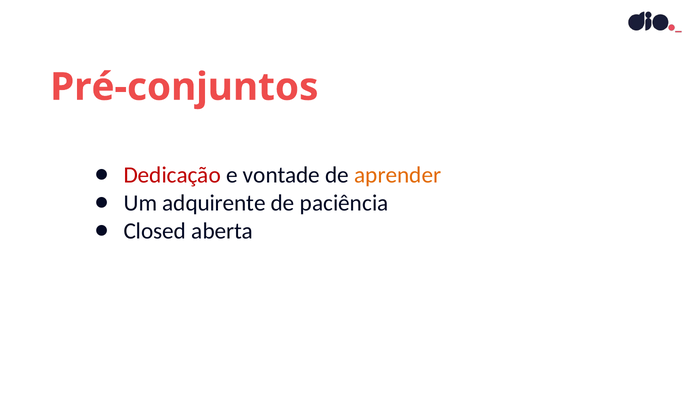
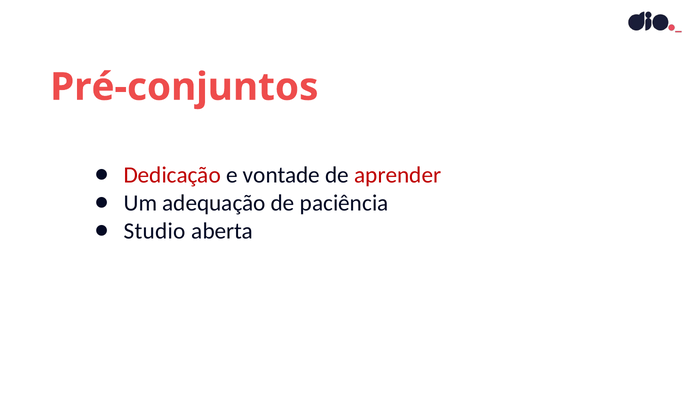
aprender colour: orange -> red
adquirente: adquirente -> adequação
Closed: Closed -> Studio
